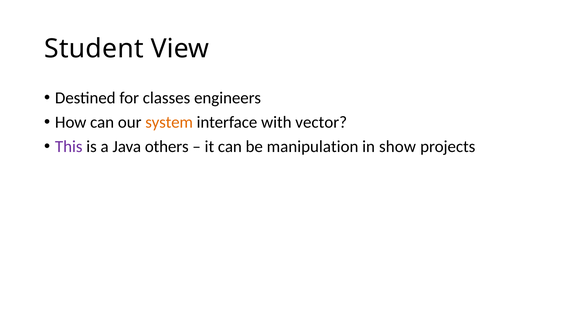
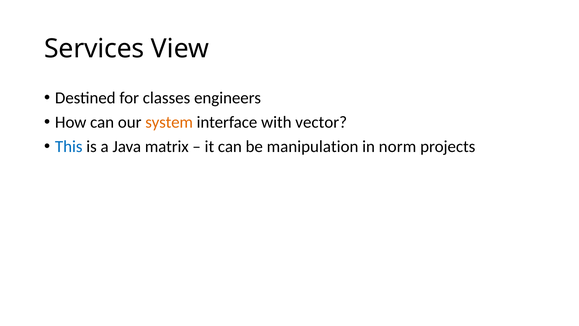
Student: Student -> Services
This colour: purple -> blue
others: others -> matrix
show: show -> norm
